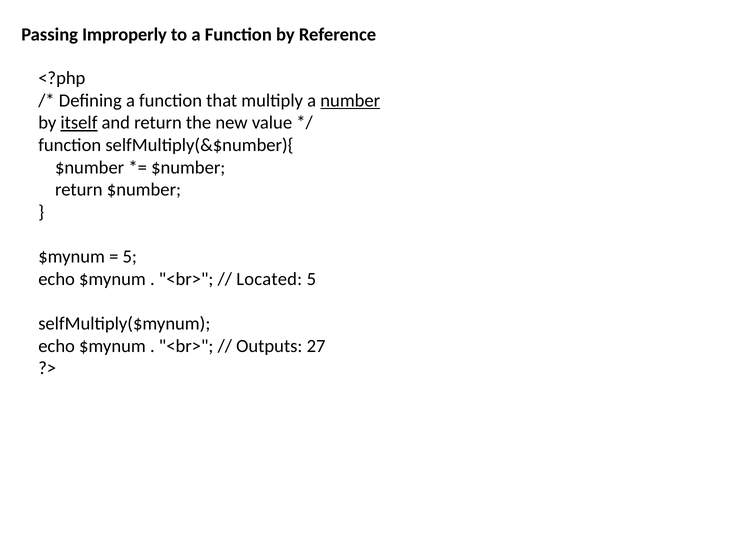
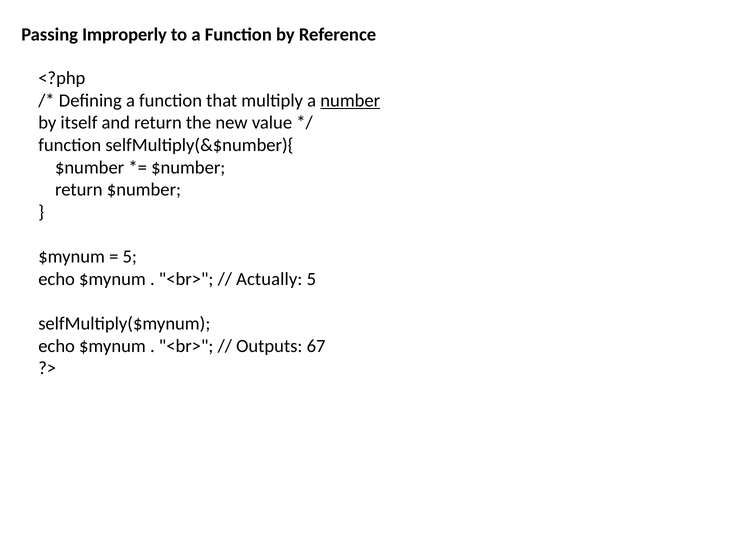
itself underline: present -> none
Located: Located -> Actually
27: 27 -> 67
